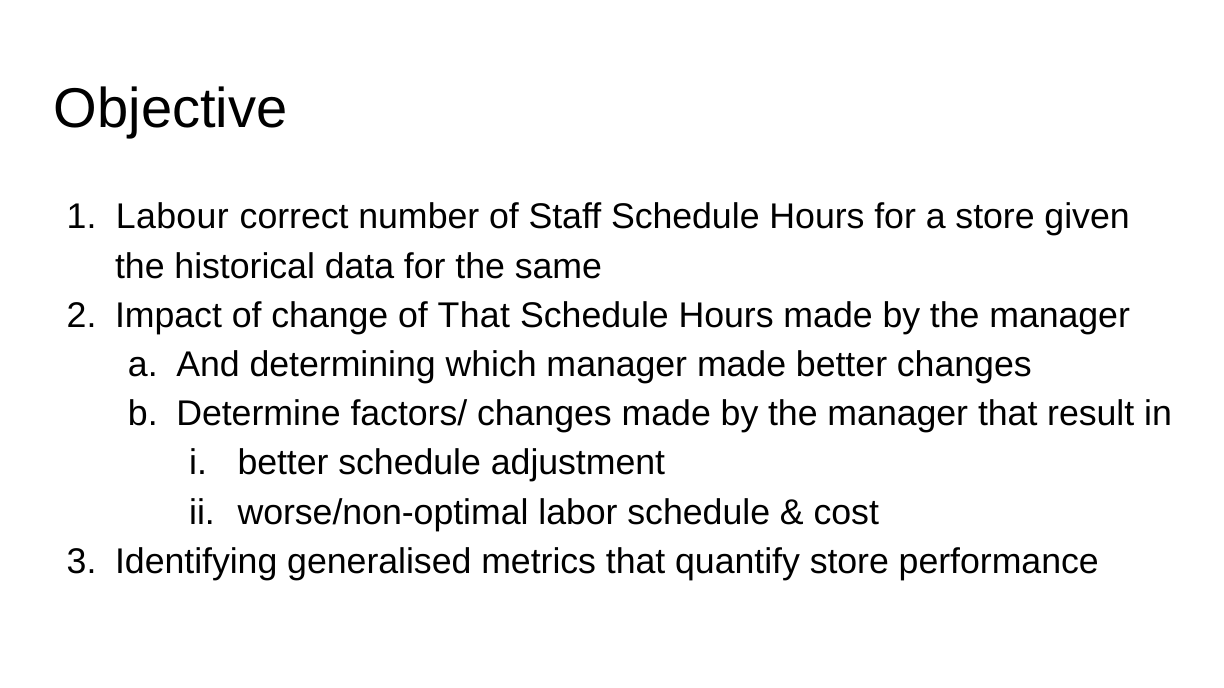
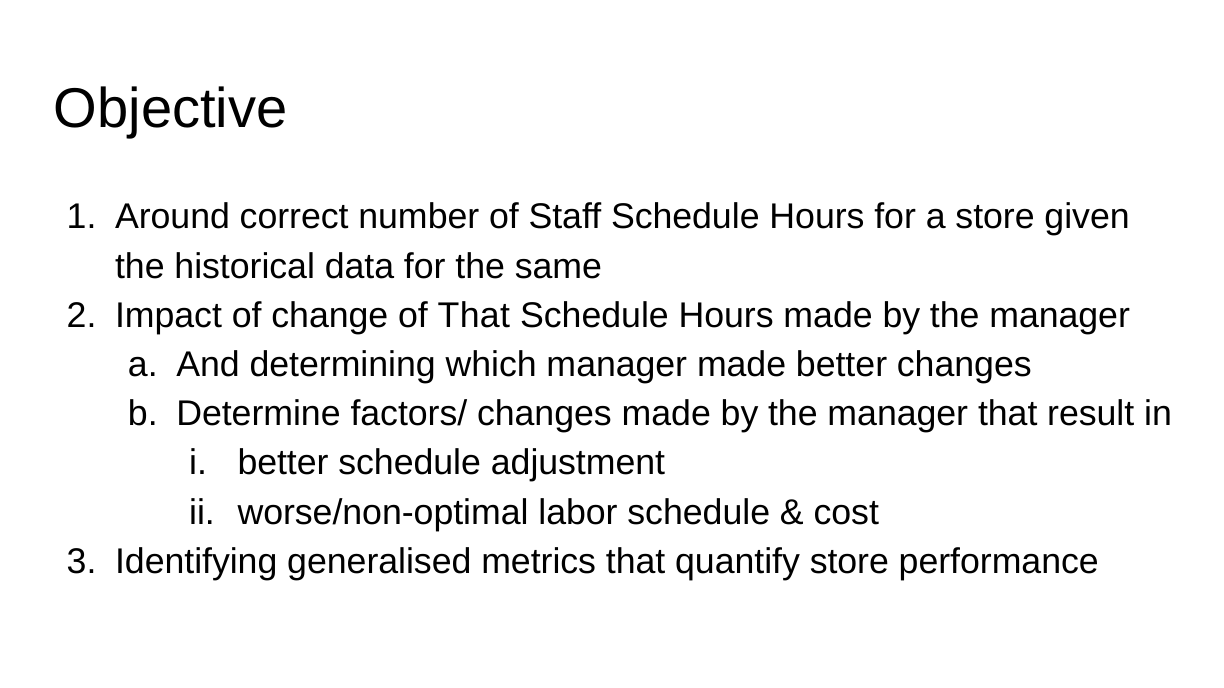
Labour: Labour -> Around
